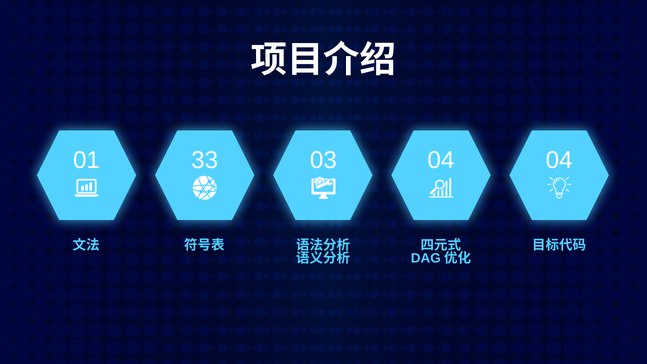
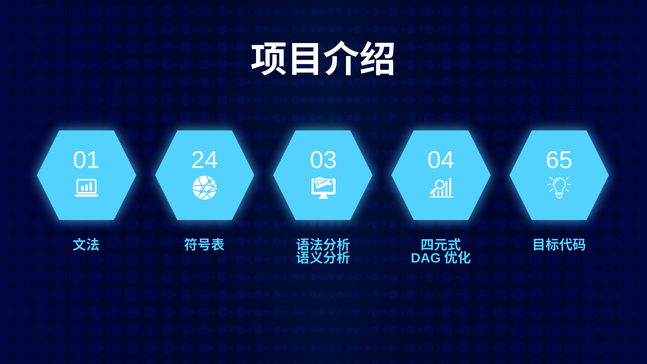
33: 33 -> 24
04 04: 04 -> 65
